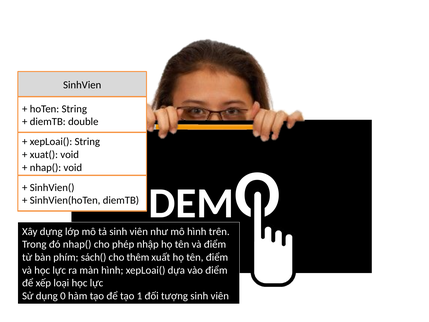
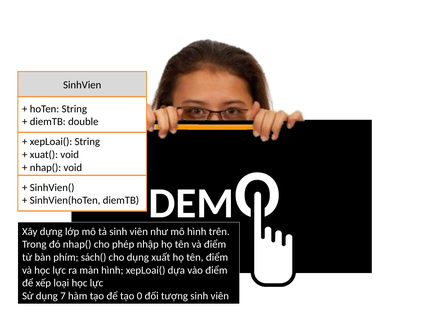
cho thêm: thêm -> dụng
0: 0 -> 7
1: 1 -> 0
